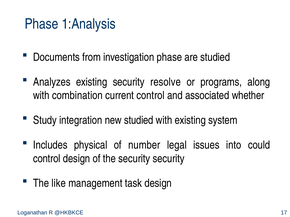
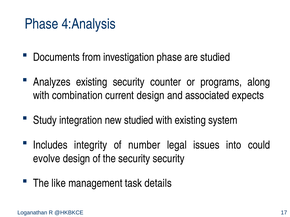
1:Analysis: 1:Analysis -> 4:Analysis
resolve: resolve -> counter
current control: control -> design
whether: whether -> expects
physical: physical -> integrity
control at (47, 159): control -> evolve
task design: design -> details
